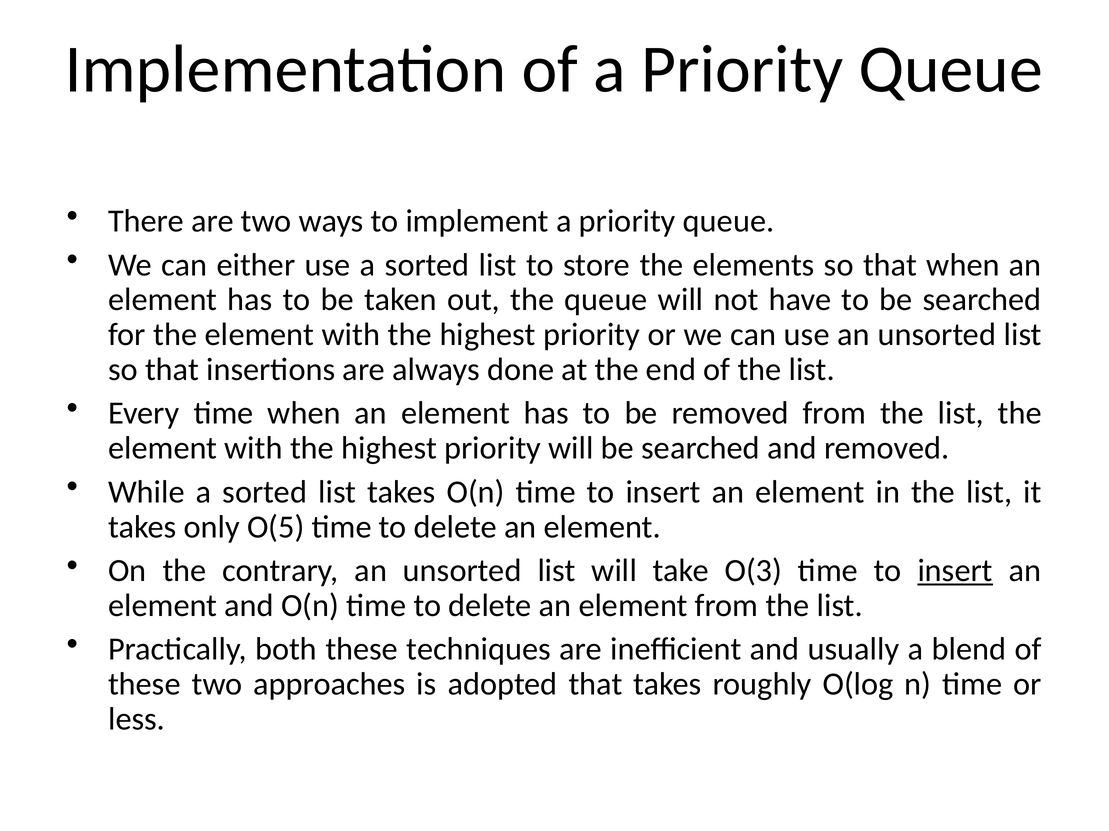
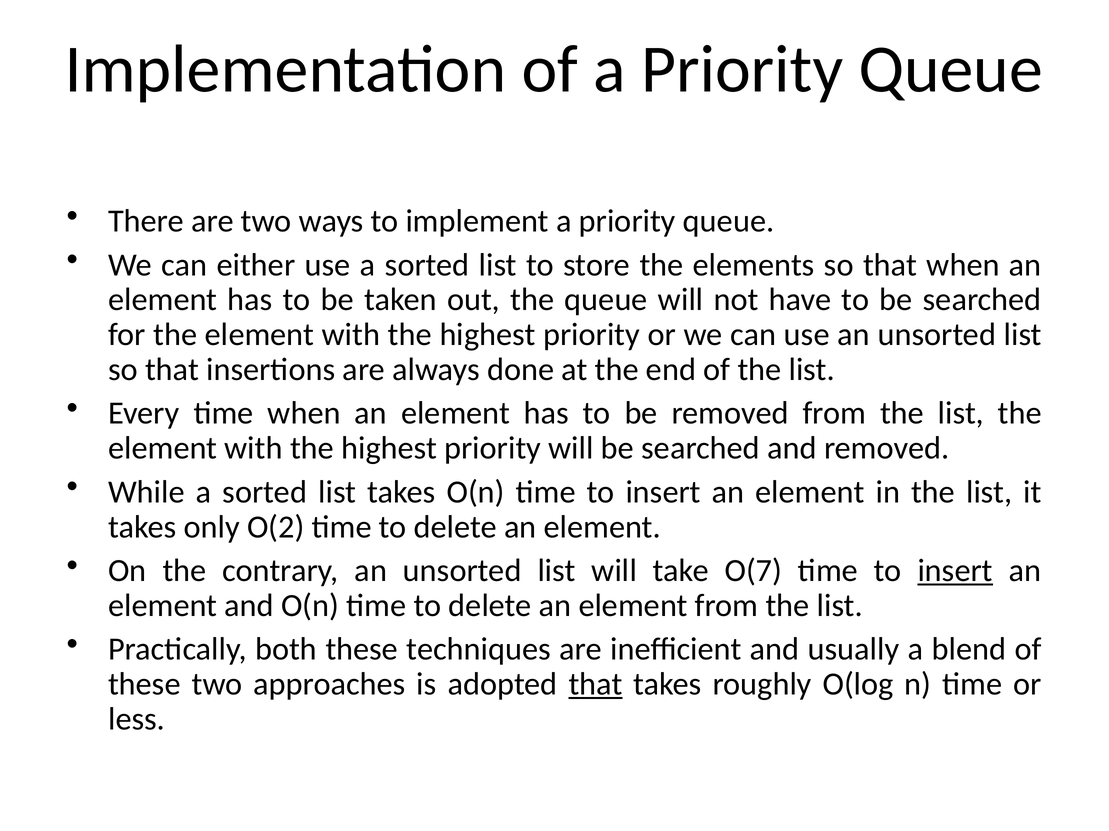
O(5: O(5 -> O(2
O(3: O(3 -> O(7
that at (596, 685) underline: none -> present
